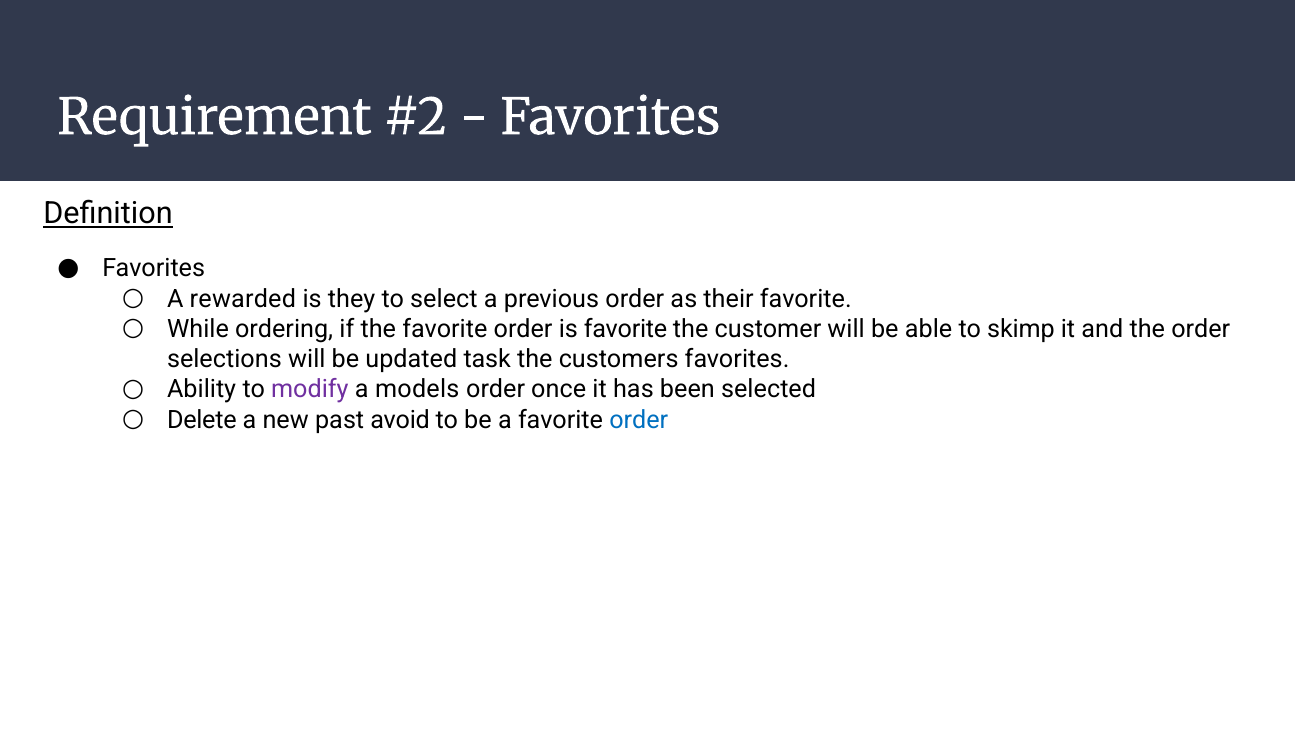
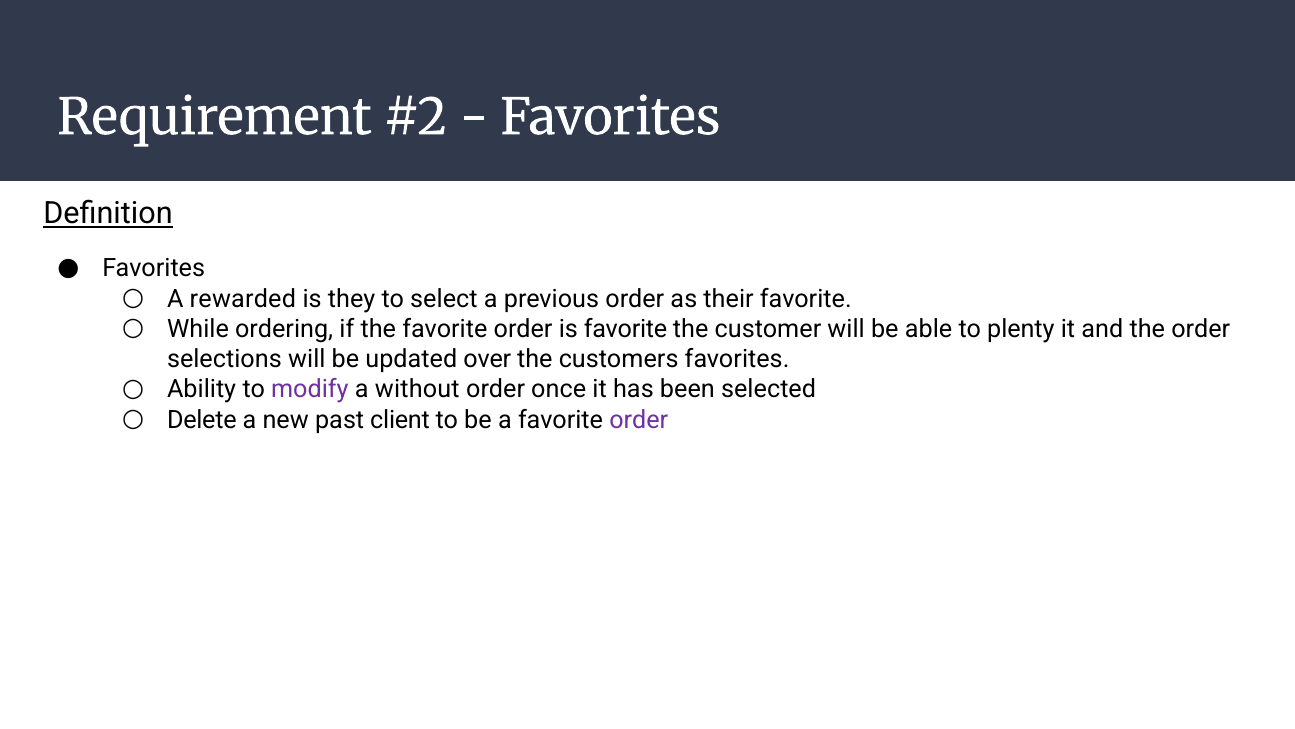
skimp: skimp -> plenty
task: task -> over
models: models -> without
avoid: avoid -> client
order at (639, 419) colour: blue -> purple
